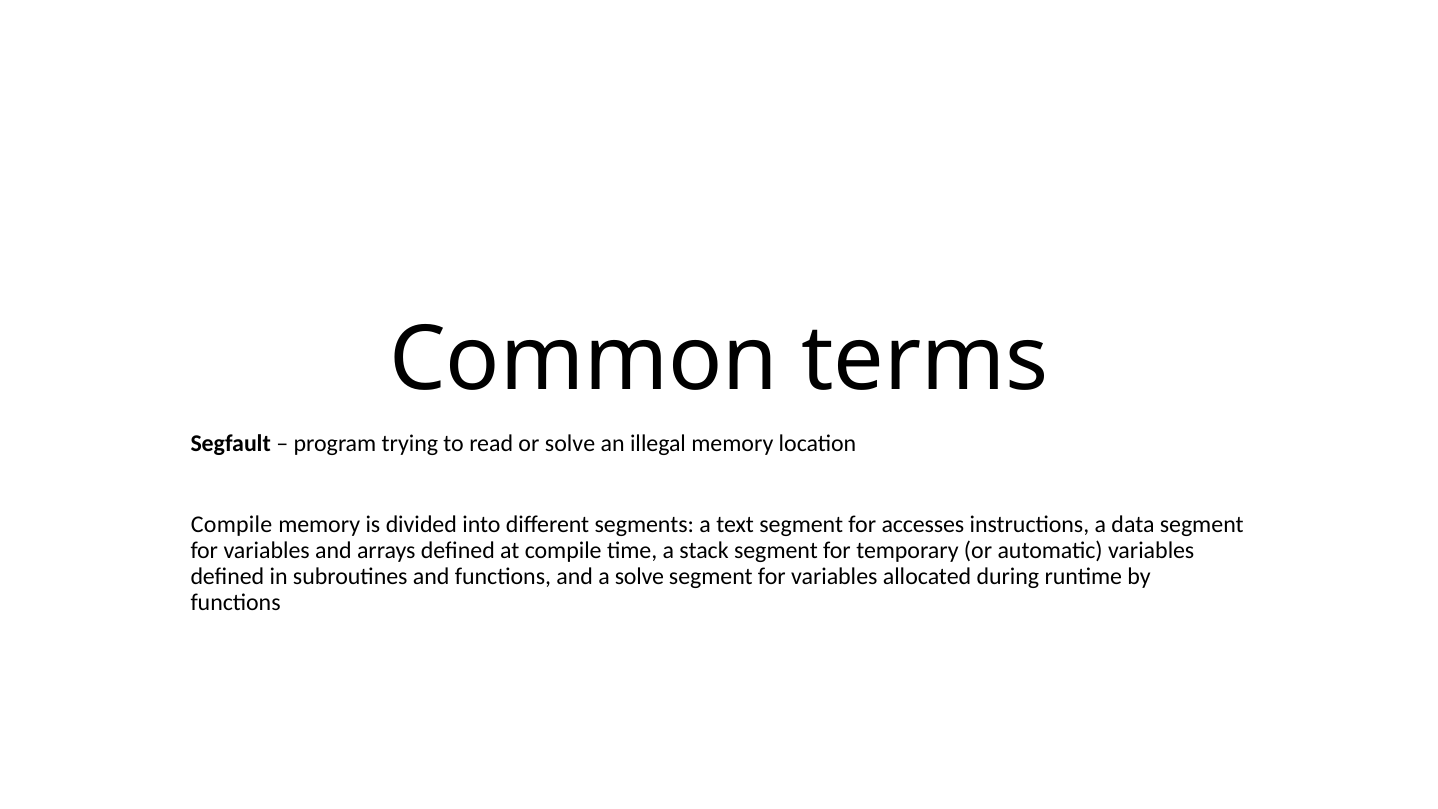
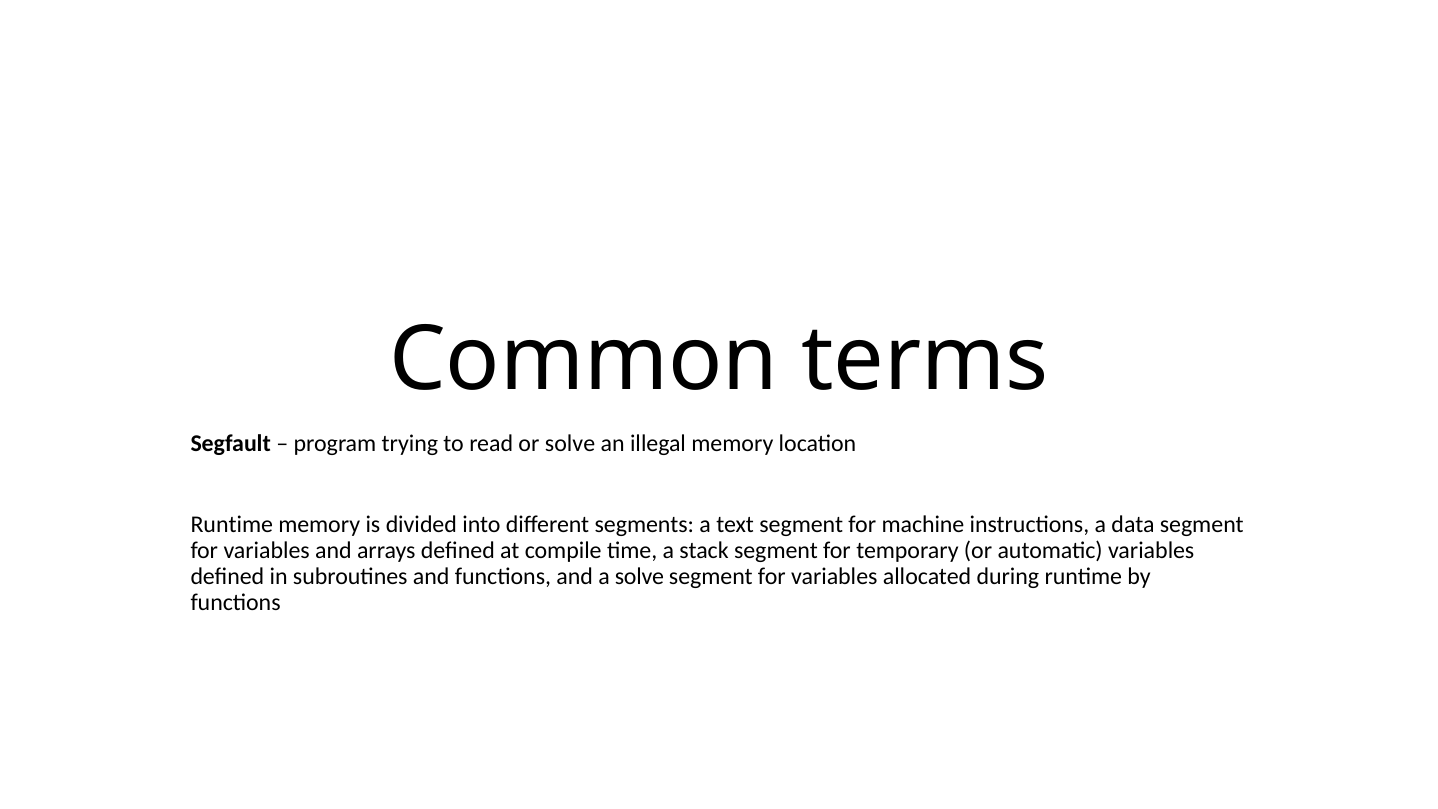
Compile at (232, 525): Compile -> Runtime
accesses: accesses -> machine
